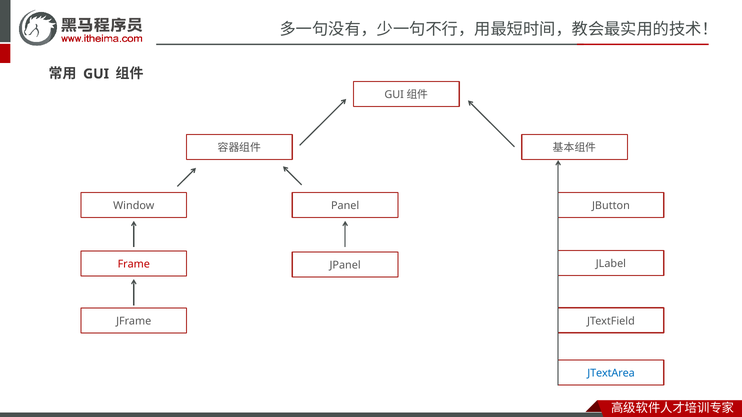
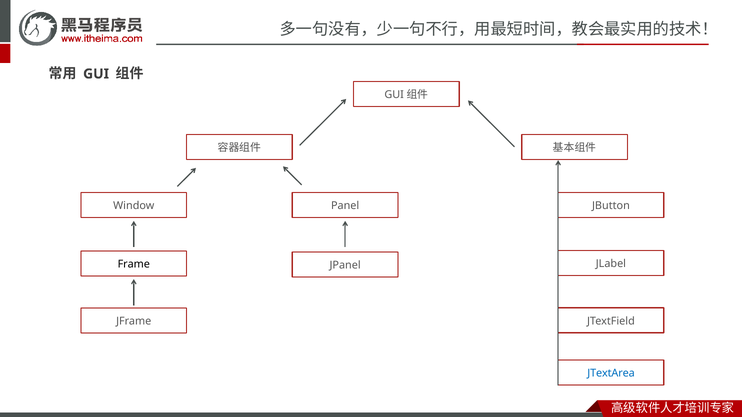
Frame colour: red -> black
